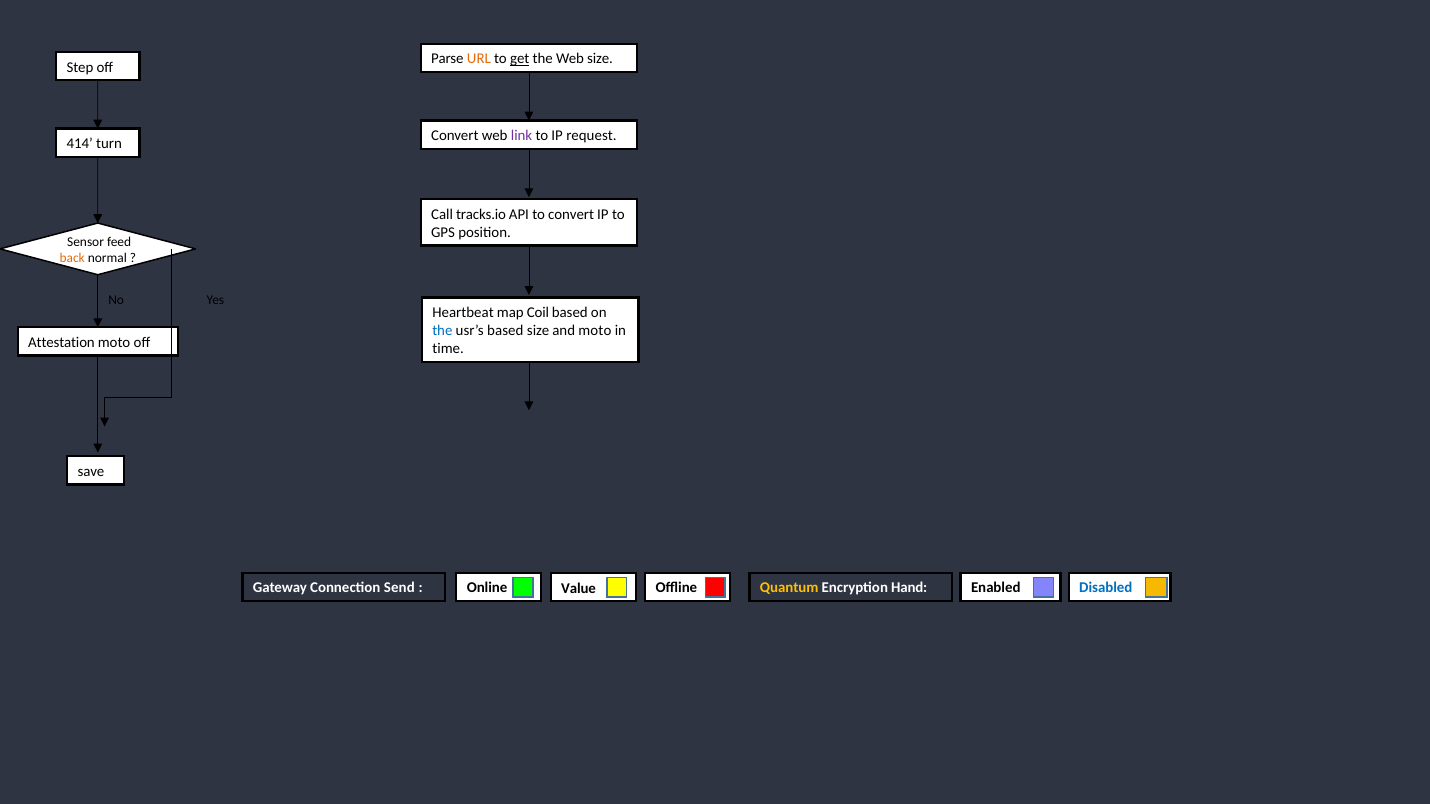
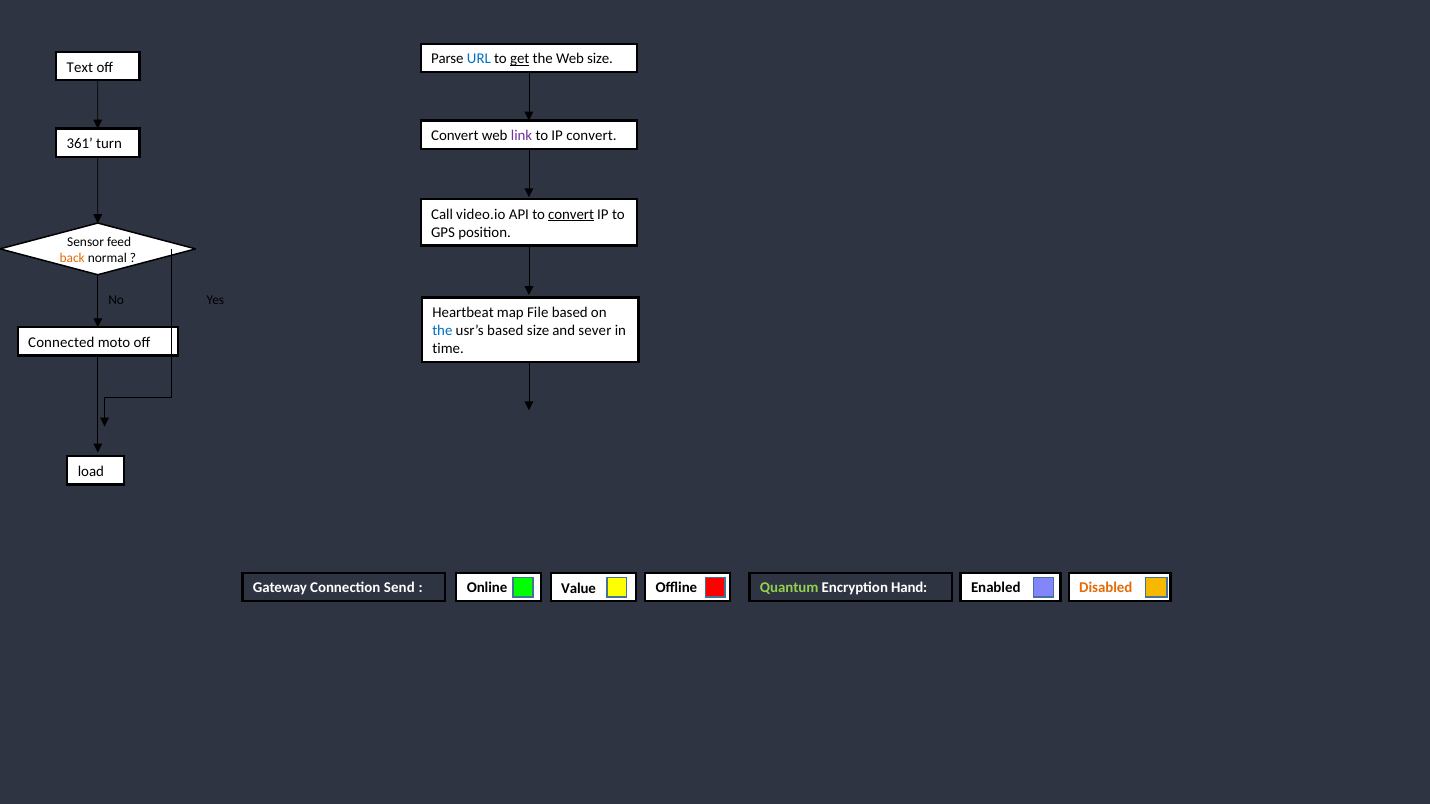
URL colour: orange -> blue
Step: Step -> Text
IP request: request -> convert
414: 414 -> 361
tracks.io: tracks.io -> video.io
convert at (571, 215) underline: none -> present
Coil: Coil -> File
and moto: moto -> sever
Attestation: Attestation -> Connected
save: save -> load
Quantum colour: yellow -> light green
Disabled colour: blue -> orange
